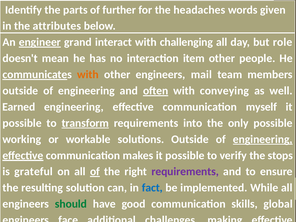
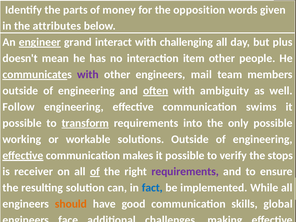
further: further -> money
headaches: headaches -> opposition
role: role -> plus
with at (88, 75) colour: orange -> purple
conveying: conveying -> ambiguity
Earned: Earned -> Follow
myself: myself -> swims
engineering at (263, 139) underline: present -> none
grateful: grateful -> receiver
should colour: green -> orange
